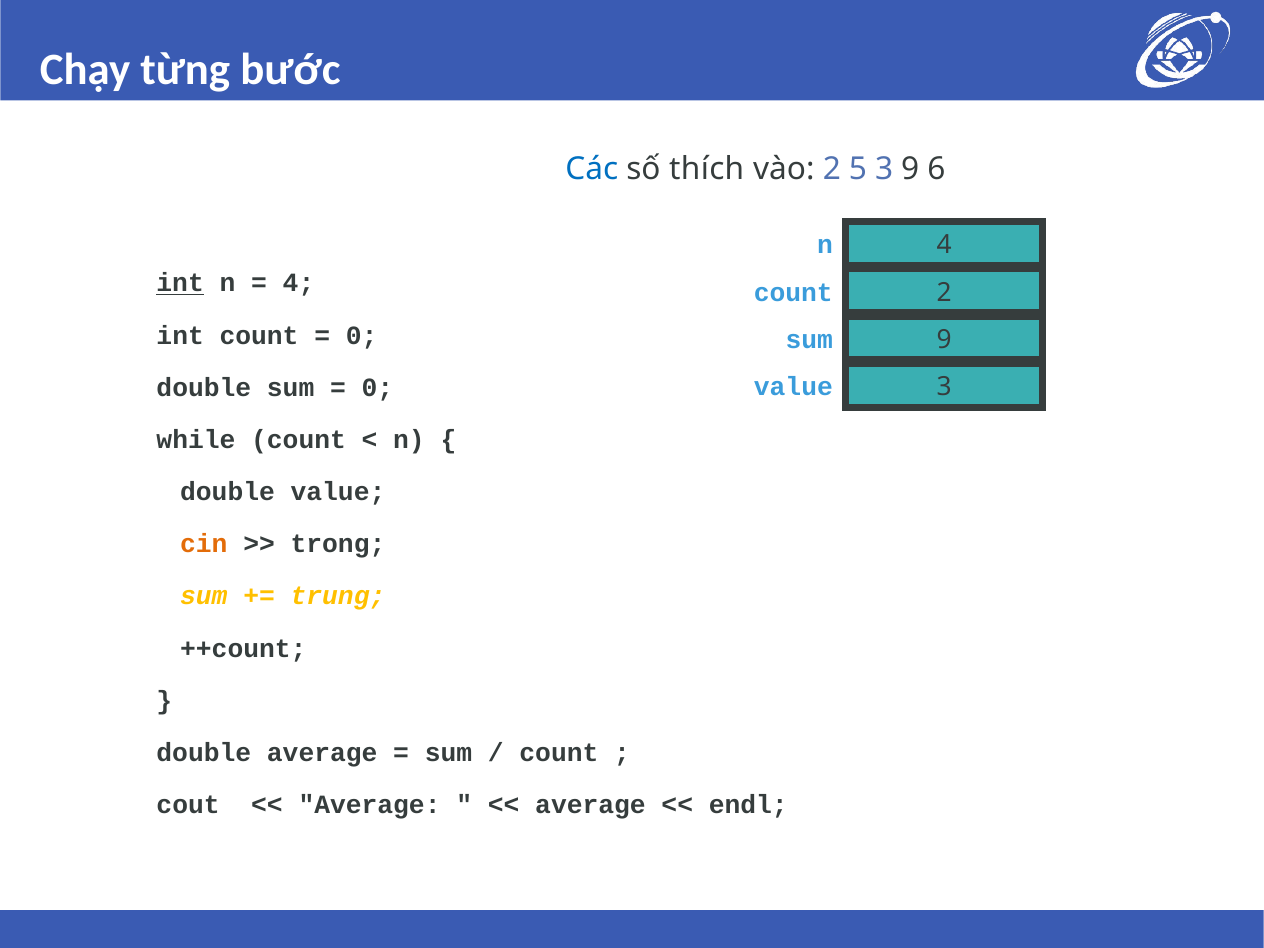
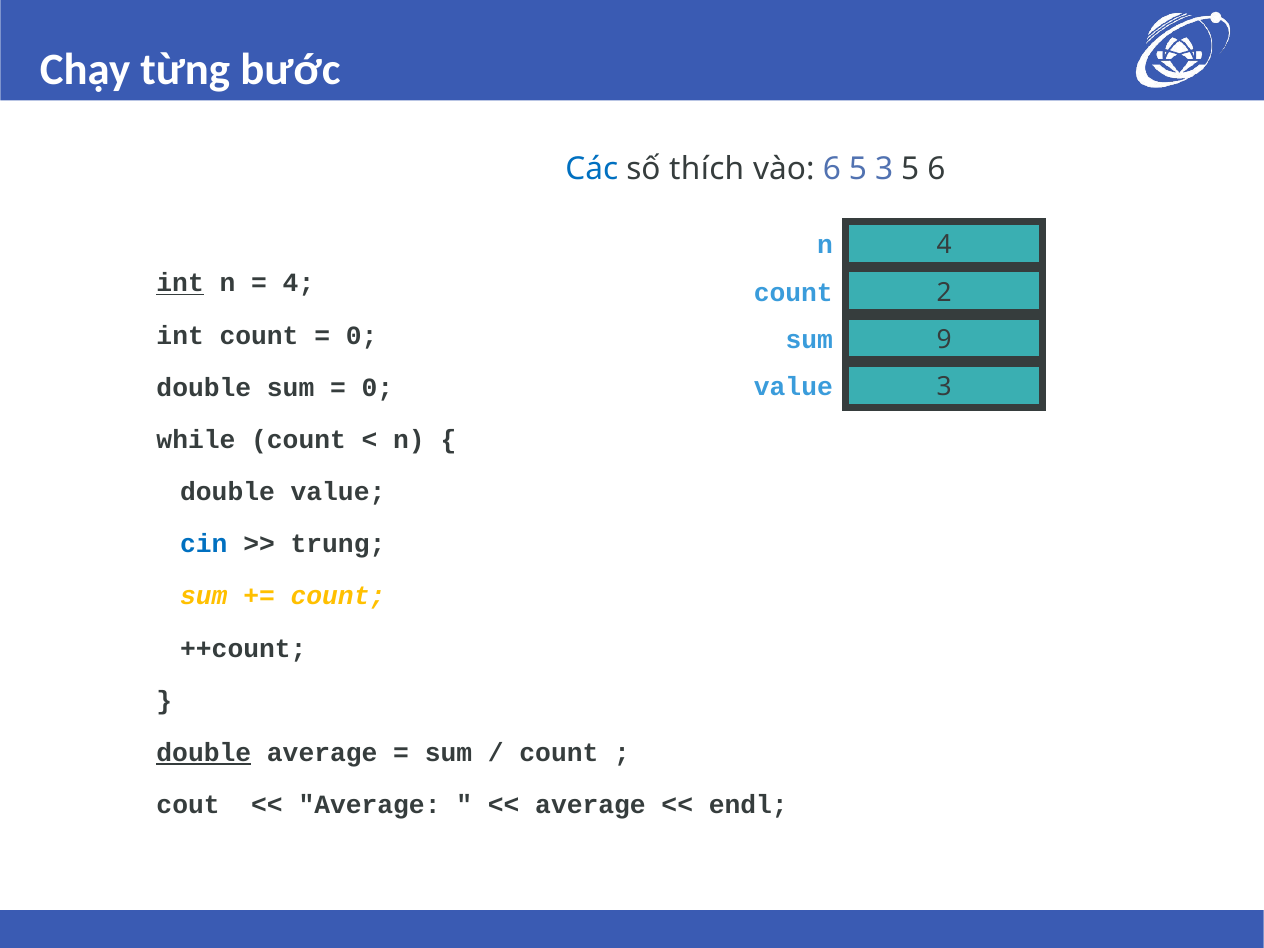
vào 2: 2 -> 6
5 3 9: 9 -> 5
cin colour: orange -> blue
trong: trong -> trung
trung at (338, 596): trung -> count
double at (204, 753) underline: none -> present
